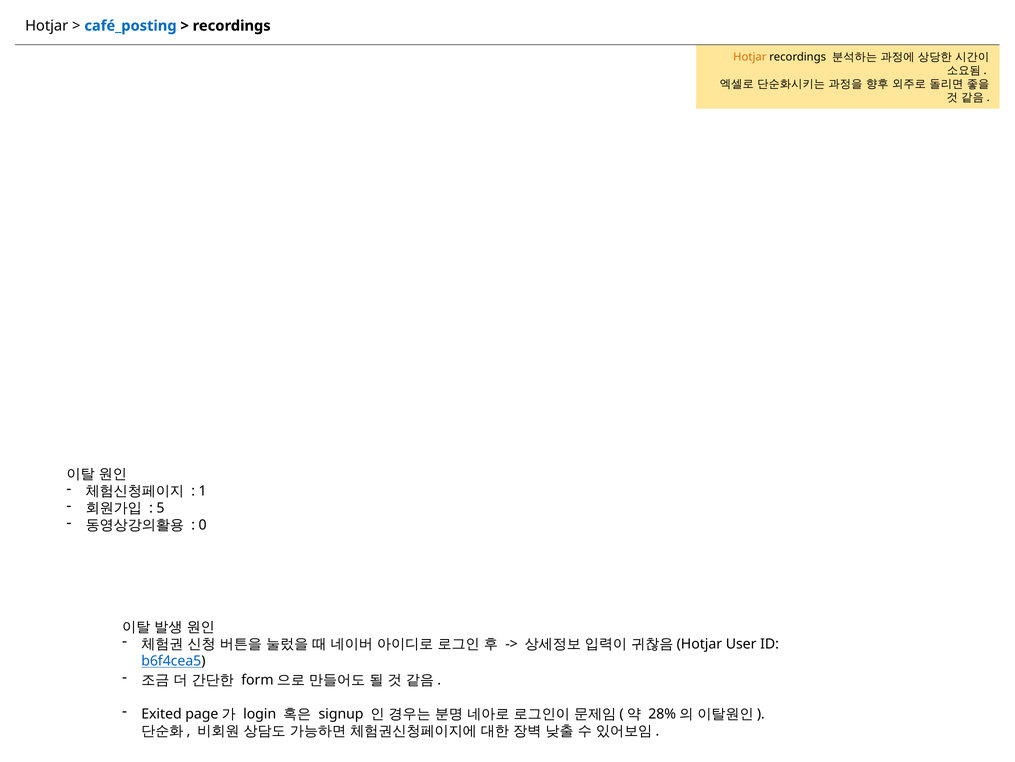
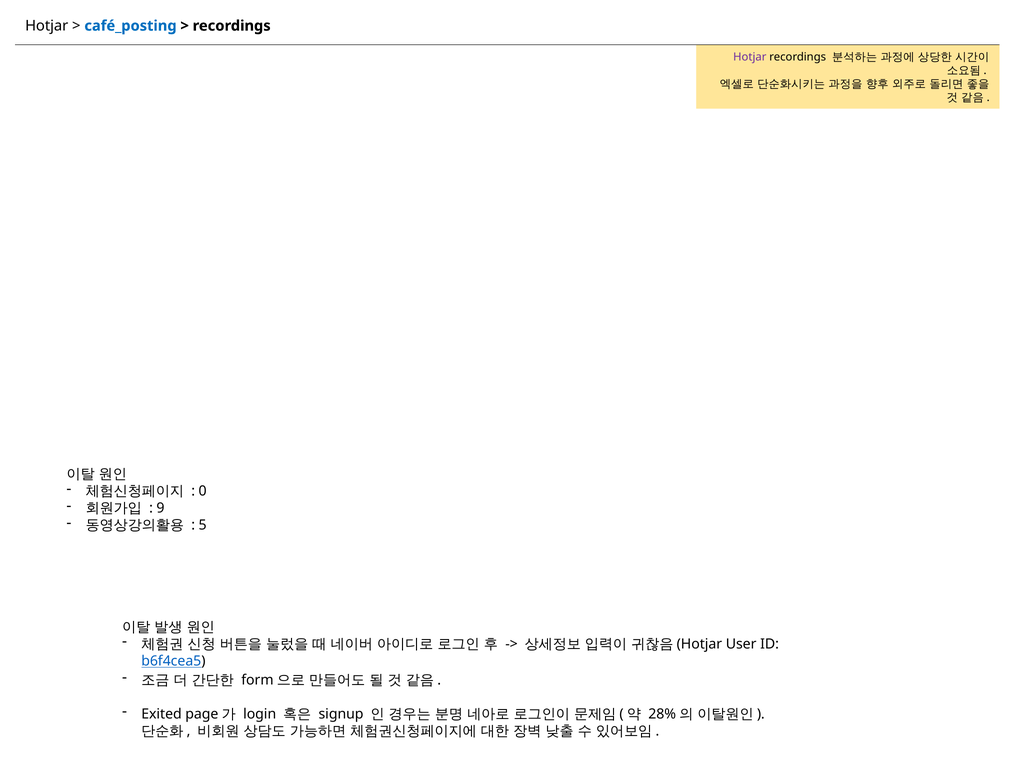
Hotjar at (750, 57) colour: orange -> purple
1: 1 -> 0
5: 5 -> 9
0: 0 -> 5
